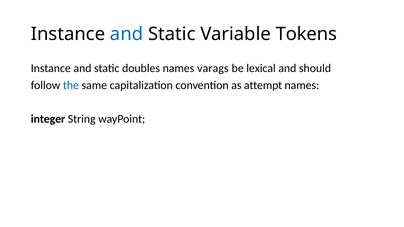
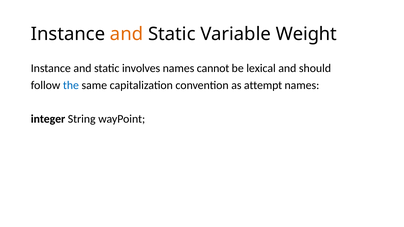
and at (127, 34) colour: blue -> orange
Tokens: Tokens -> Weight
doubles: doubles -> involves
varags: varags -> cannot
